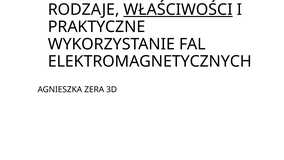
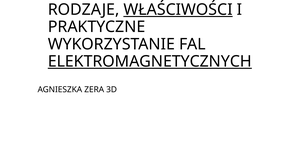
ELEKTROMAGNETYCZNYCH underline: none -> present
